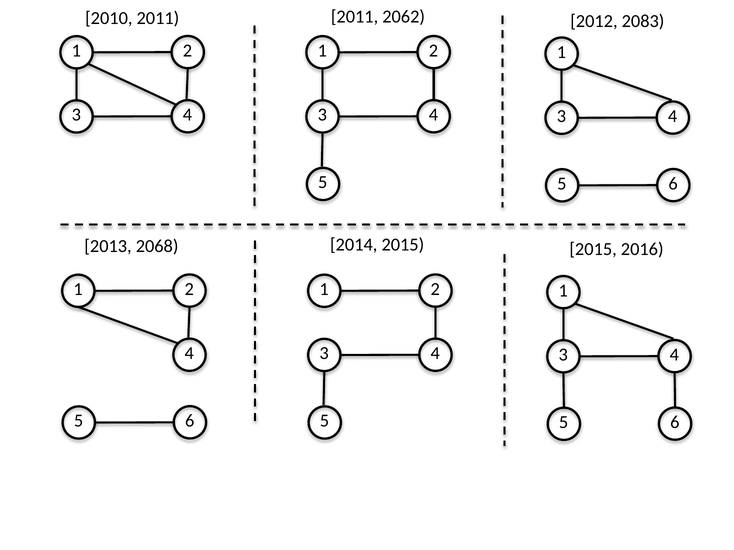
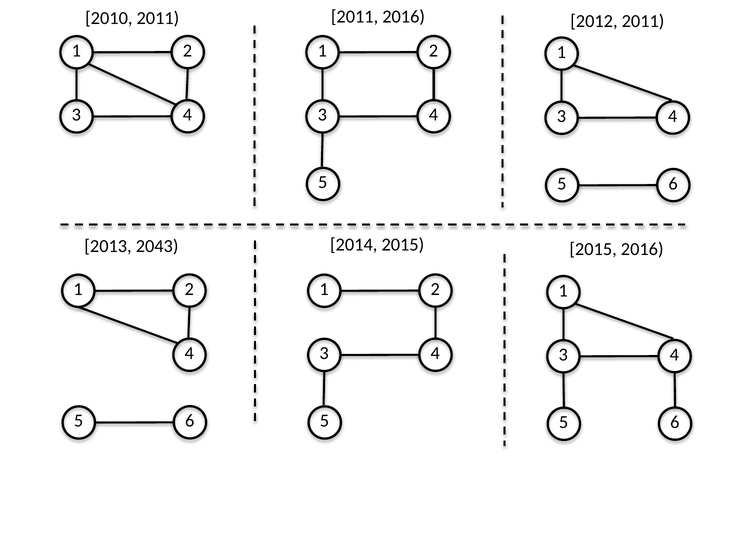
2011 2062: 2062 -> 2016
2012 2083: 2083 -> 2011
2068: 2068 -> 2043
